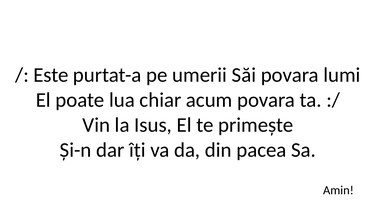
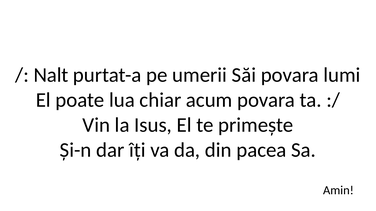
Este: Este -> Nalt
